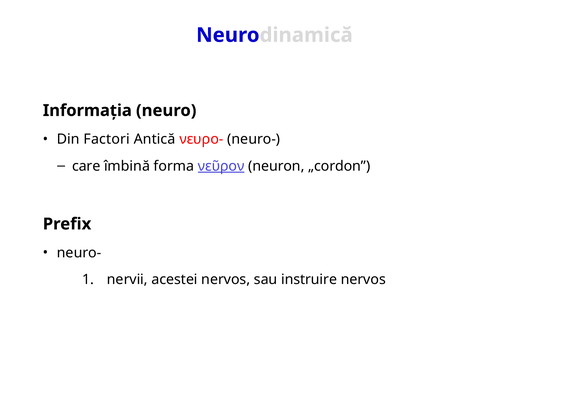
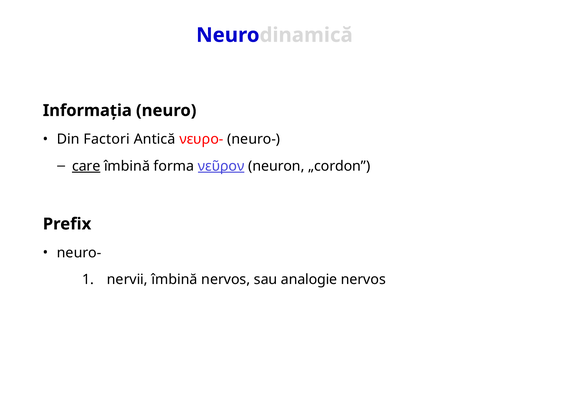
care underline: none -> present
nervii acestei: acestei -> îmbină
instruire: instruire -> analogie
